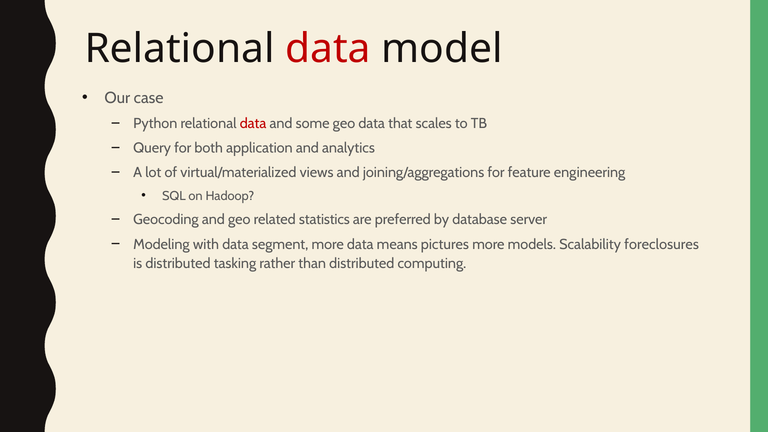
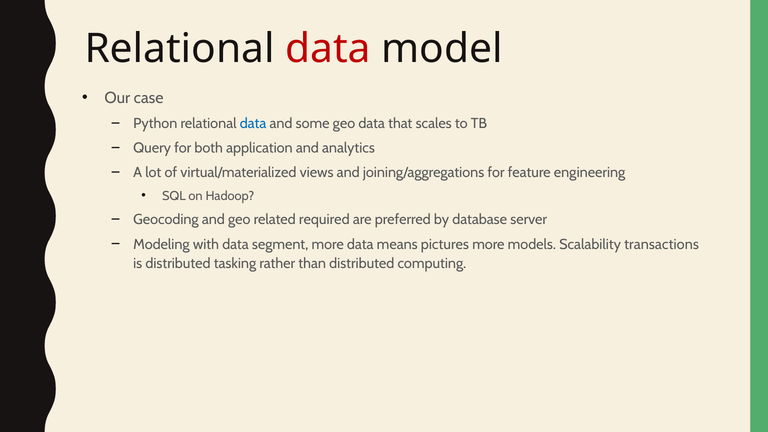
data at (253, 123) colour: red -> blue
statistics: statistics -> required
foreclosures: foreclosures -> transactions
